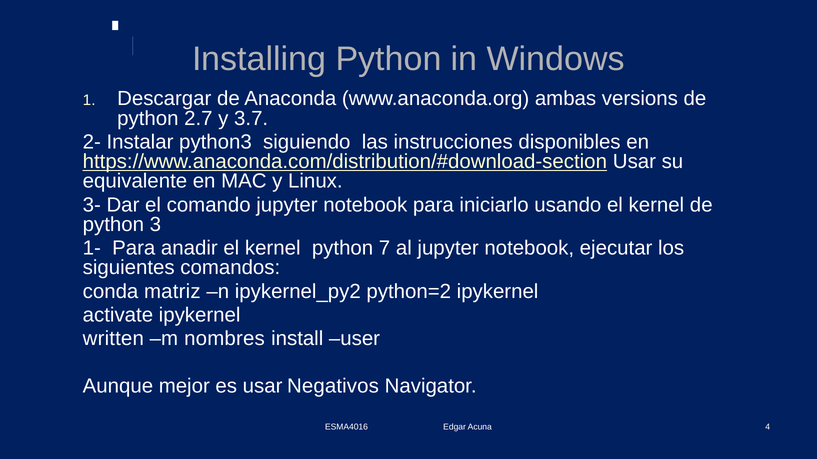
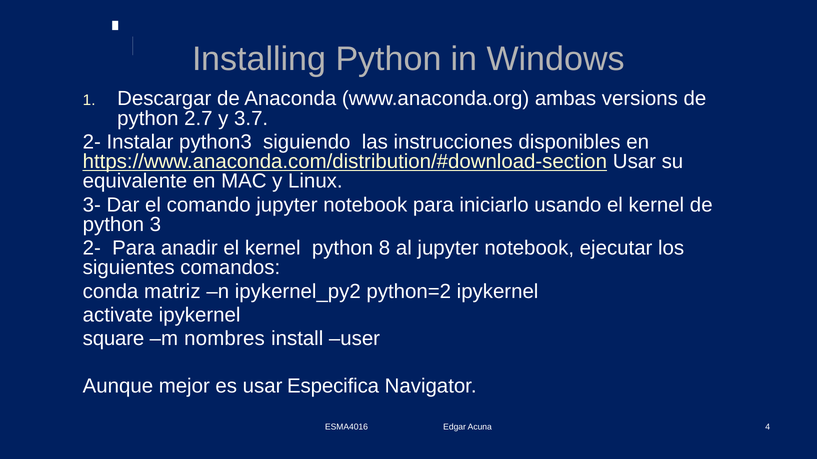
1- at (92, 248): 1- -> 2-
7: 7 -> 8
written: written -> square
Negativos: Negativos -> Especifica
